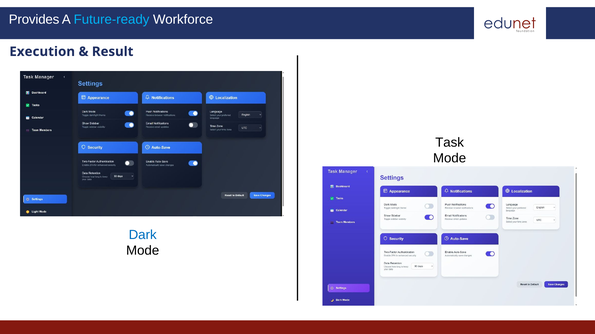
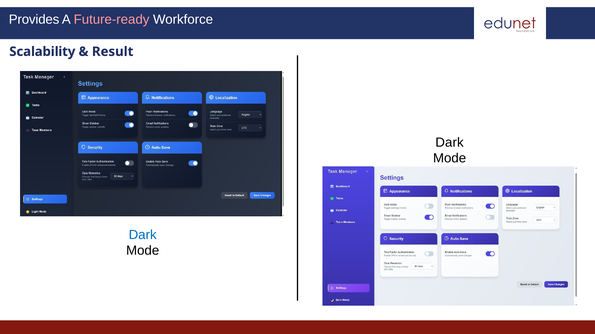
Future-ready colour: light blue -> pink
Execution: Execution -> Scalability
Task at (450, 143): Task -> Dark
